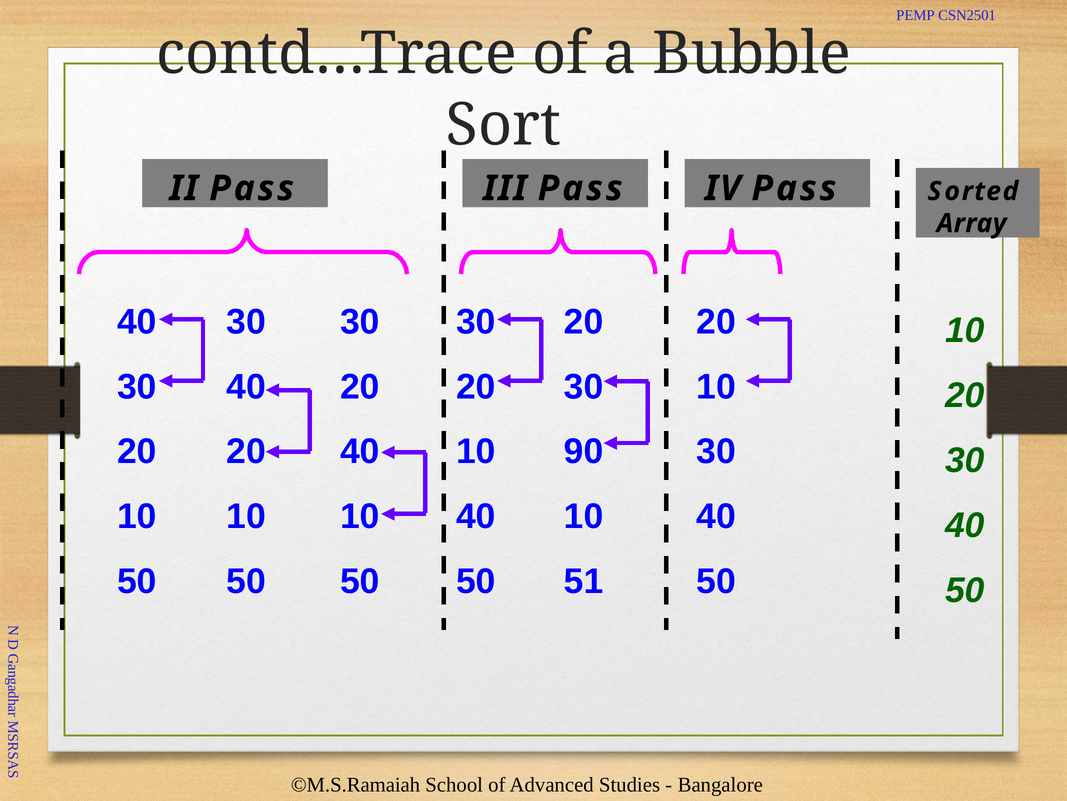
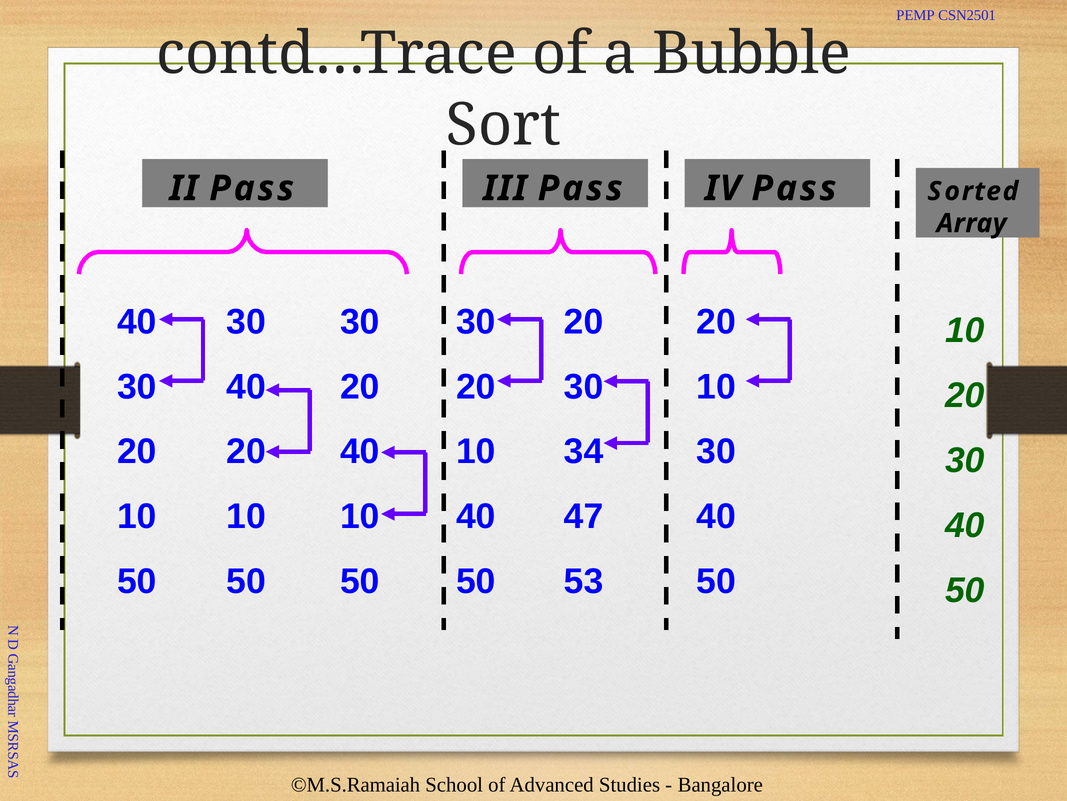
90: 90 -> 34
10 at (584, 516): 10 -> 47
51: 51 -> 53
